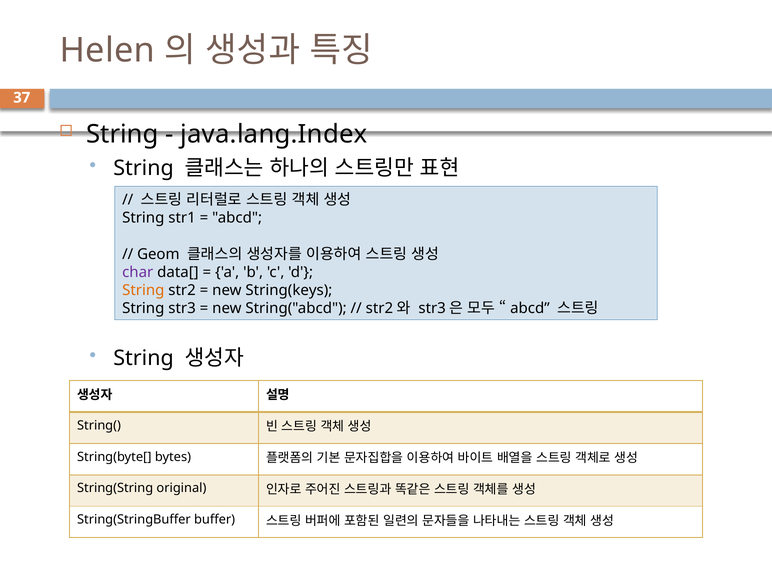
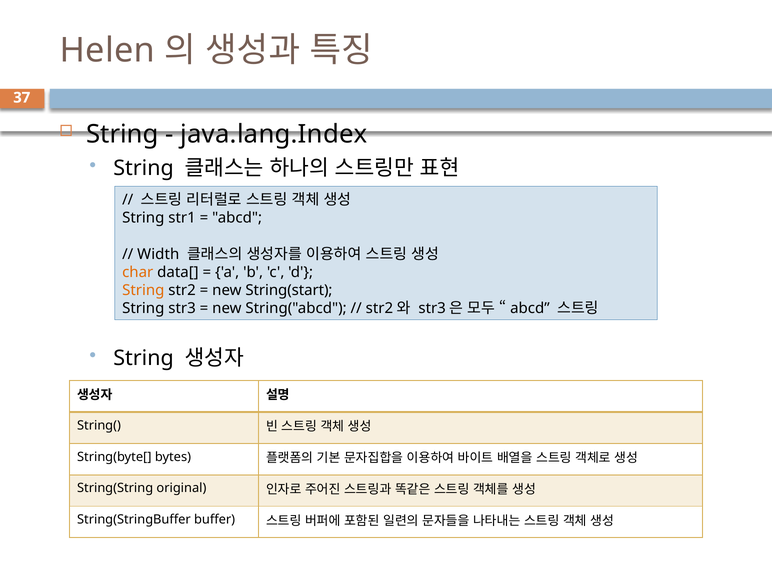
Geom: Geom -> Width
char colour: purple -> orange
String(keys: String(keys -> String(start
